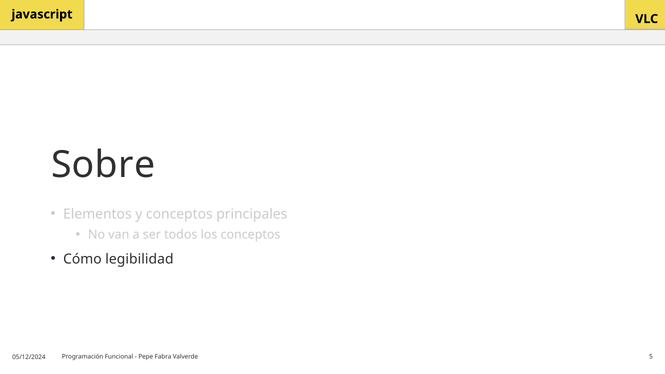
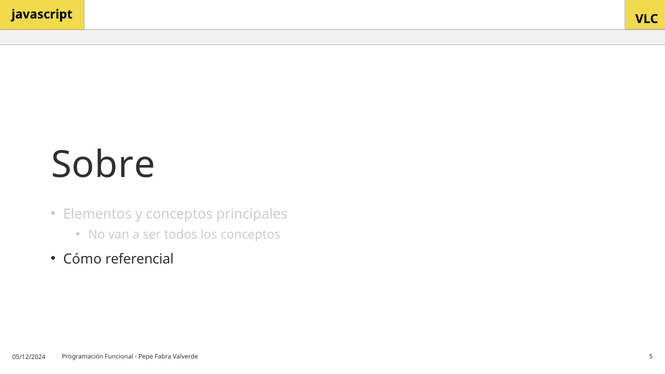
legibilidad: legibilidad -> referencial
